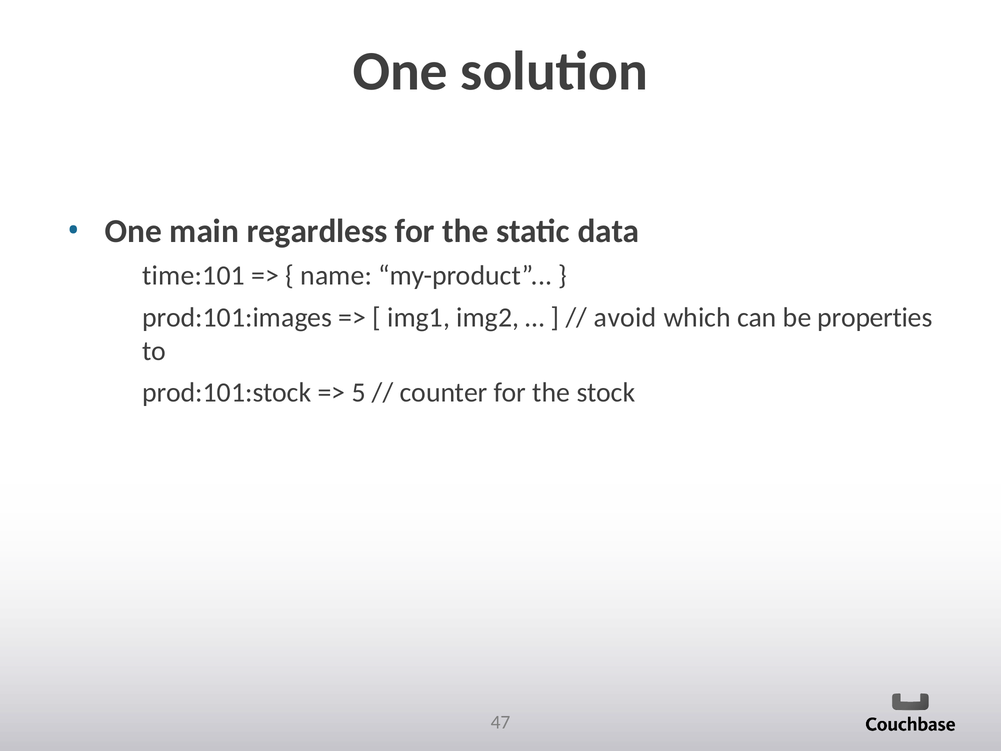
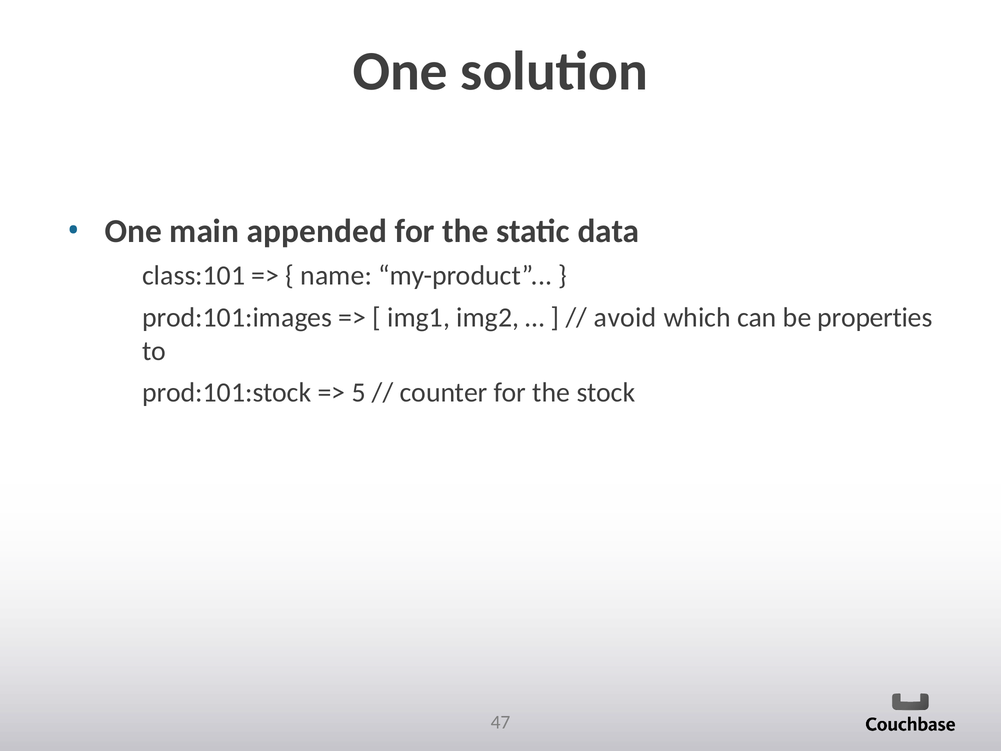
regardless: regardless -> appended
time:101: time:101 -> class:101
